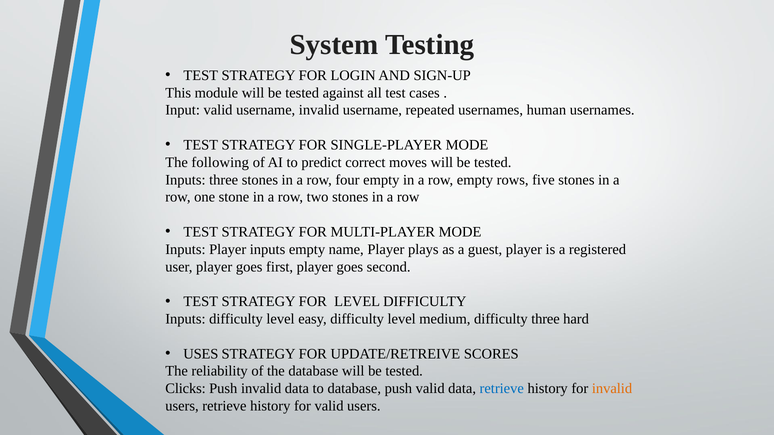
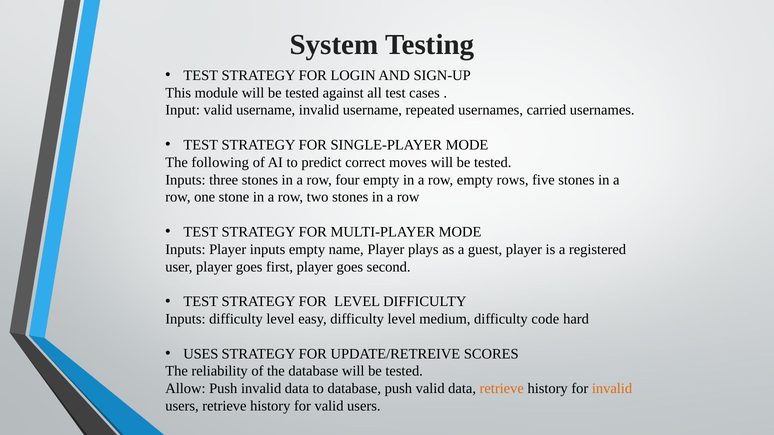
human: human -> carried
difficulty three: three -> code
Clicks: Clicks -> Allow
retrieve at (502, 389) colour: blue -> orange
